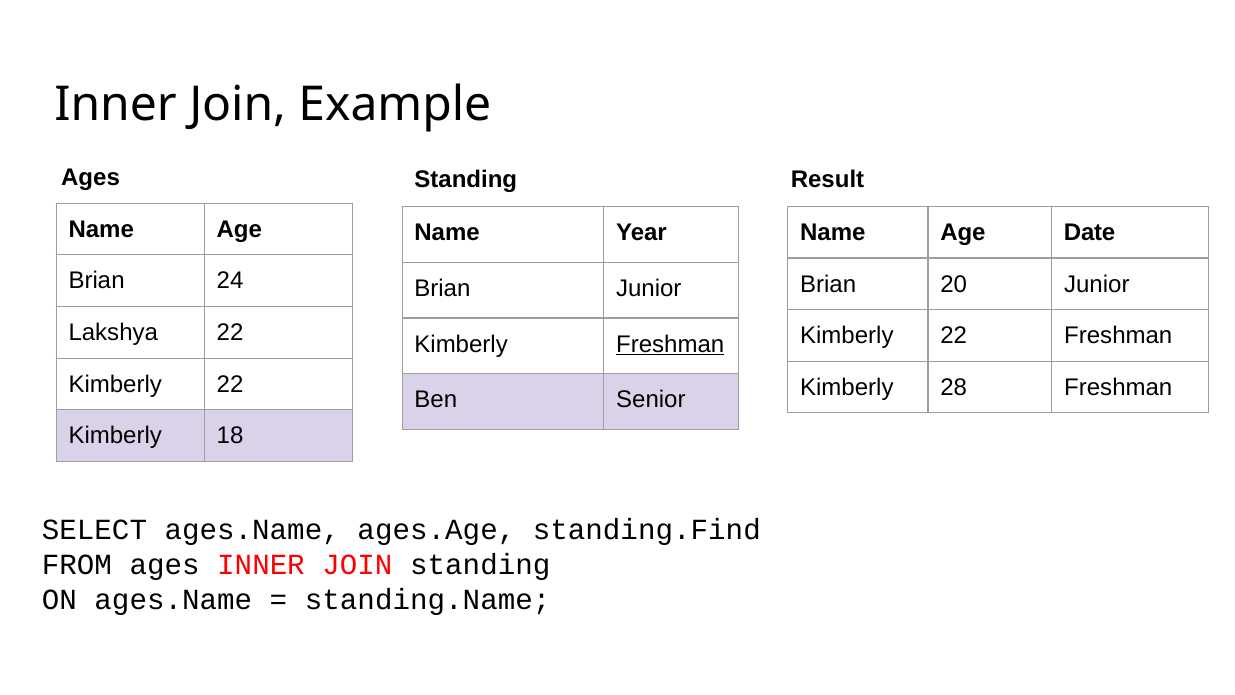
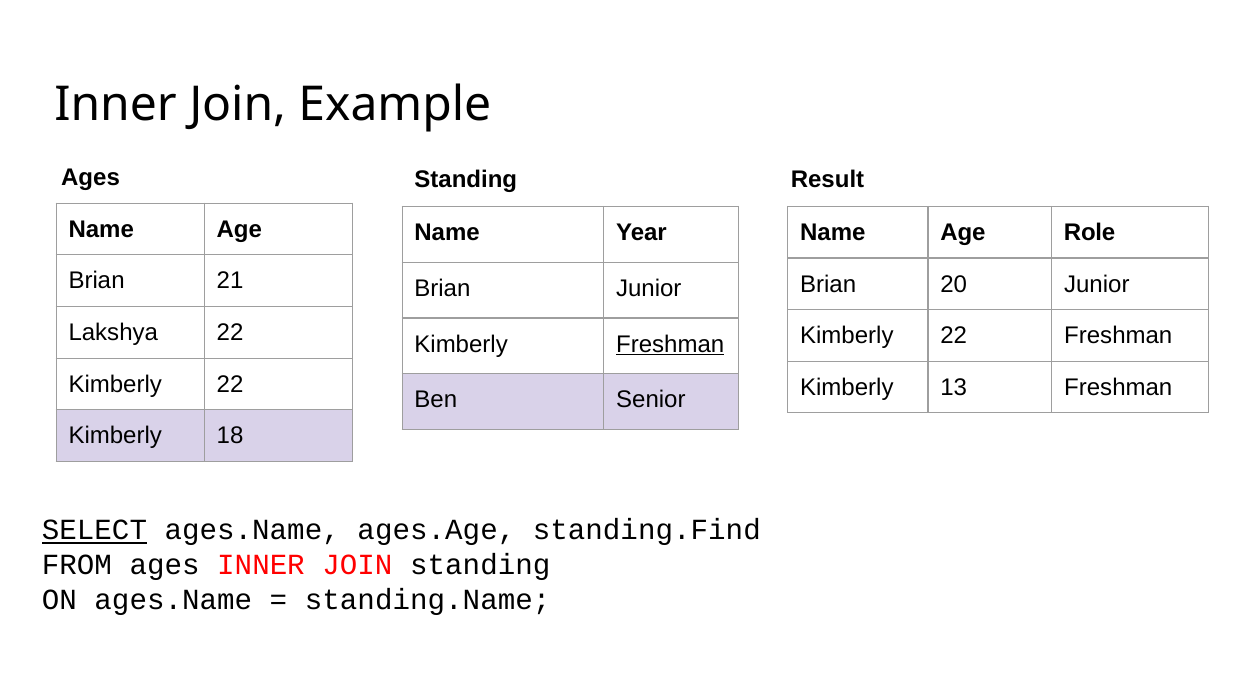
Date: Date -> Role
24: 24 -> 21
28: 28 -> 13
SELECT underline: none -> present
